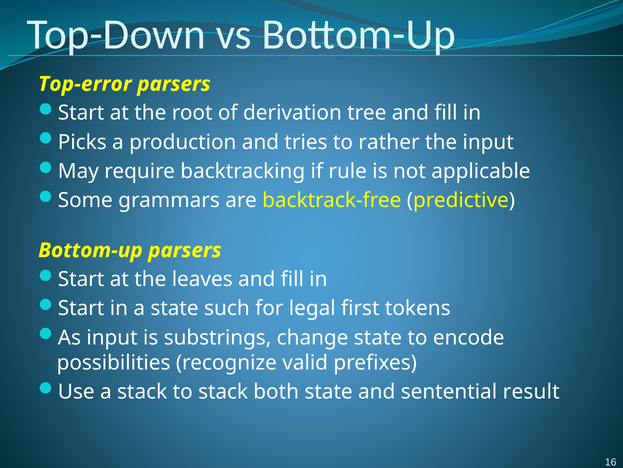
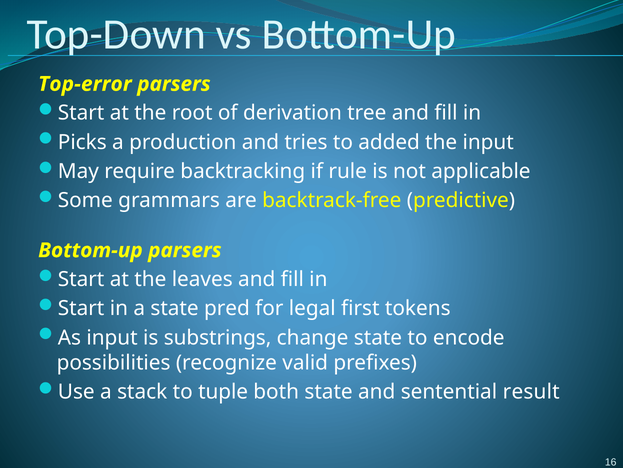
rather: rather -> added
such: such -> pred
to stack: stack -> tuple
